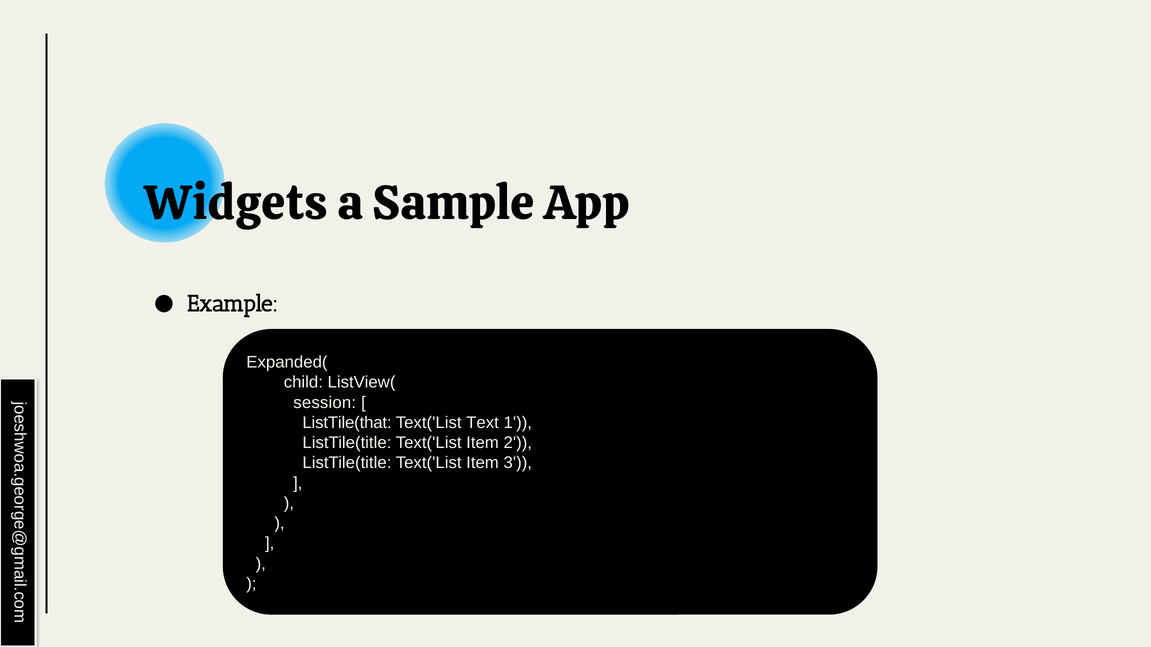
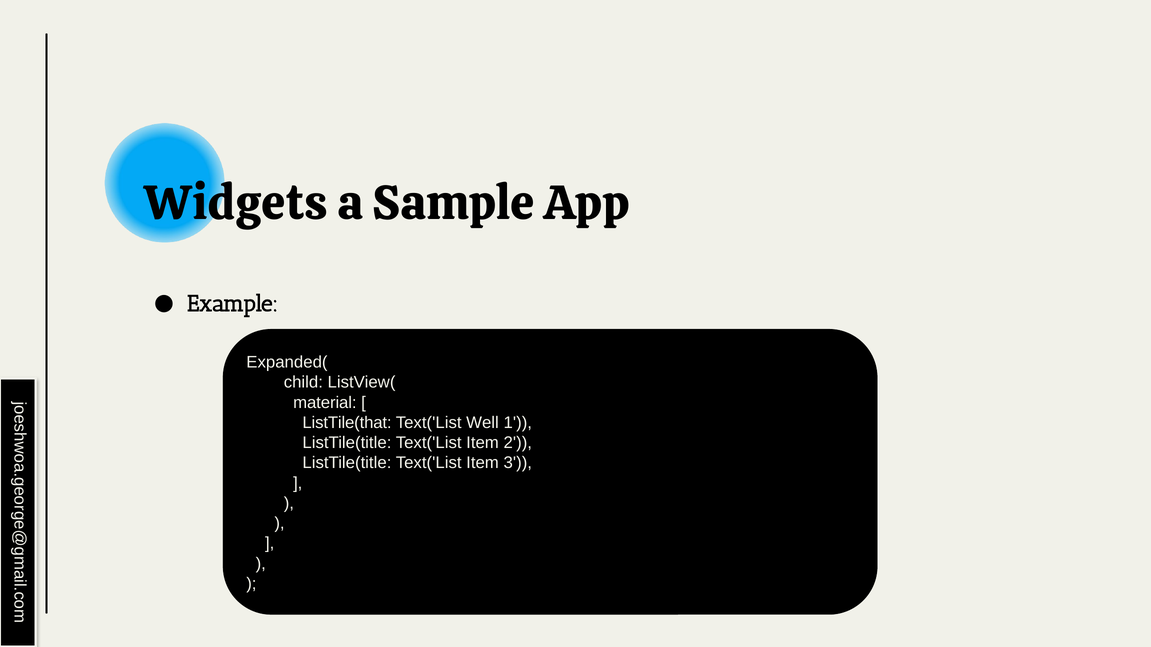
session: session -> material
Text: Text -> Well
